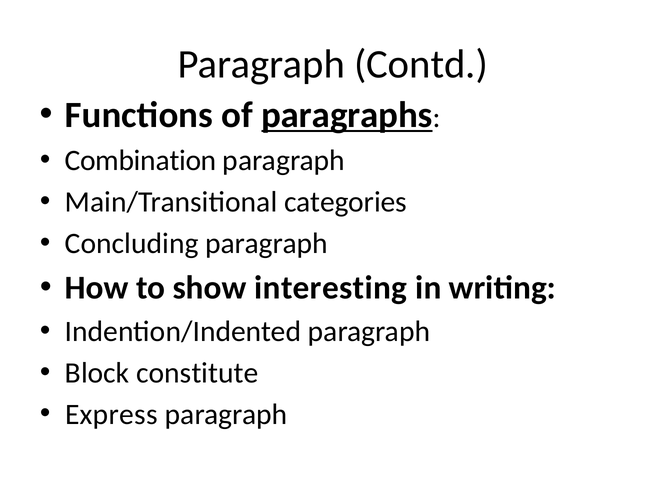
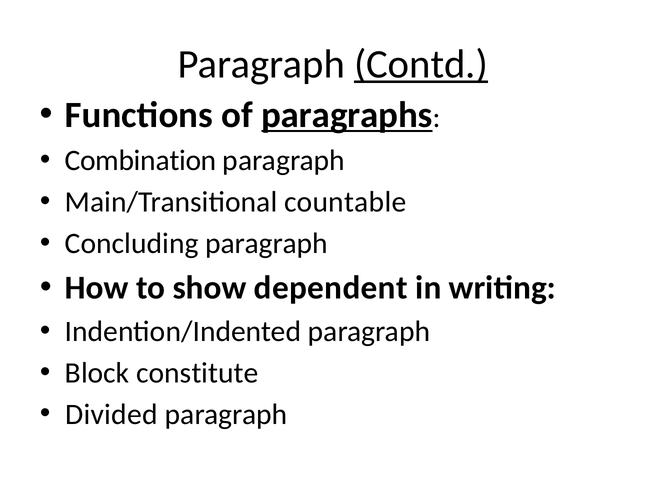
Contd underline: none -> present
categories: categories -> countable
interesting: interesting -> dependent
Express: Express -> Divided
